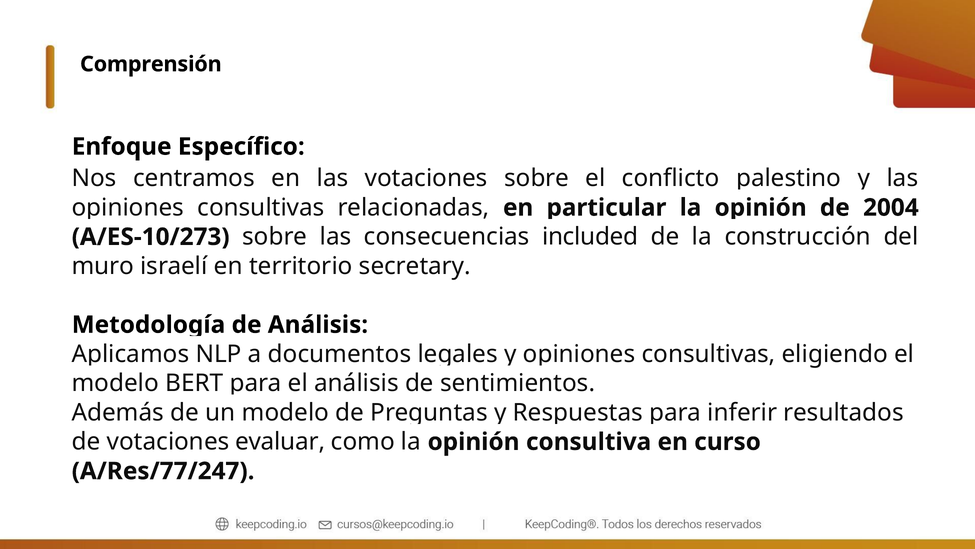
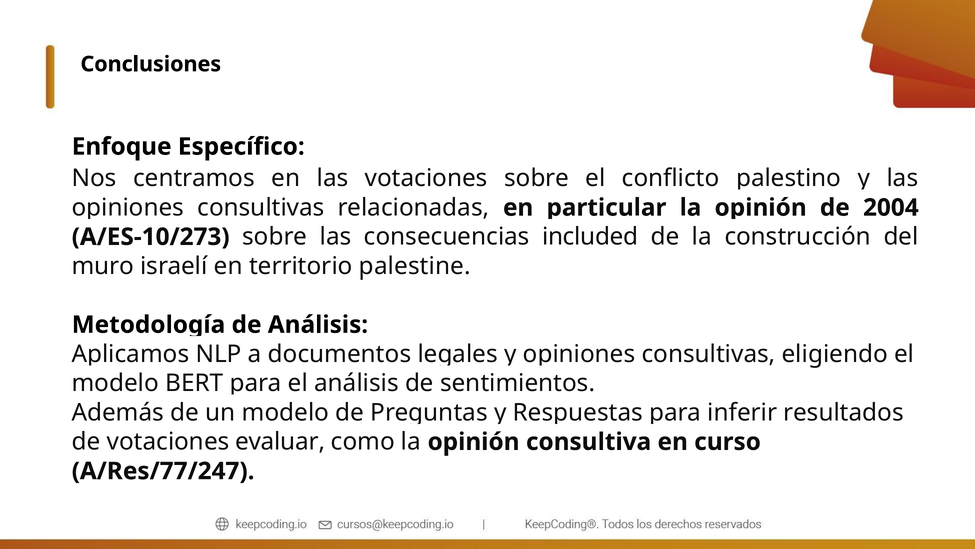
Comprensión: Comprensión -> Conclusiones
secretary: secretary -> palestine
